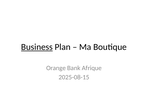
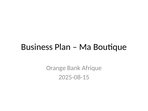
Business underline: present -> none
